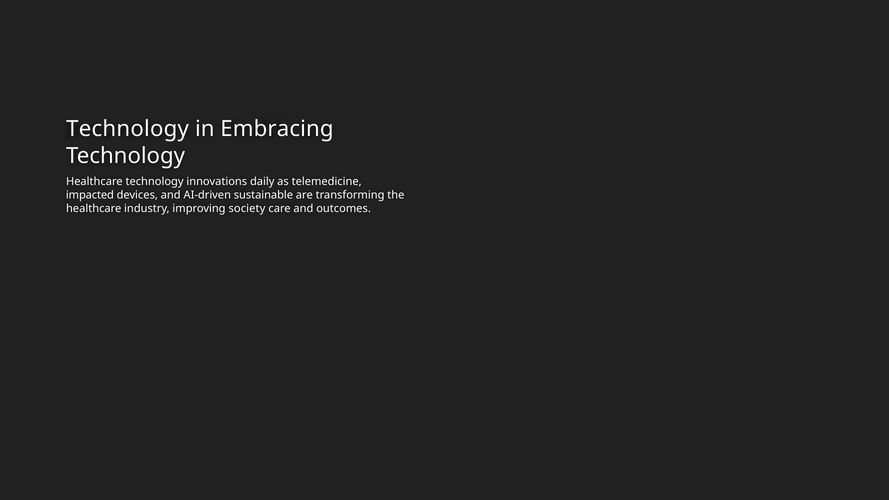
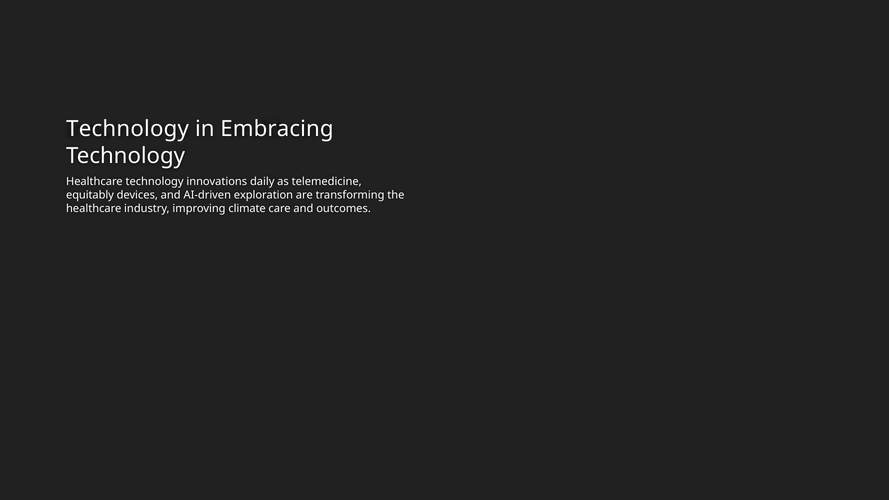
impacted: impacted -> equitably
sustainable: sustainable -> exploration
society: society -> climate
